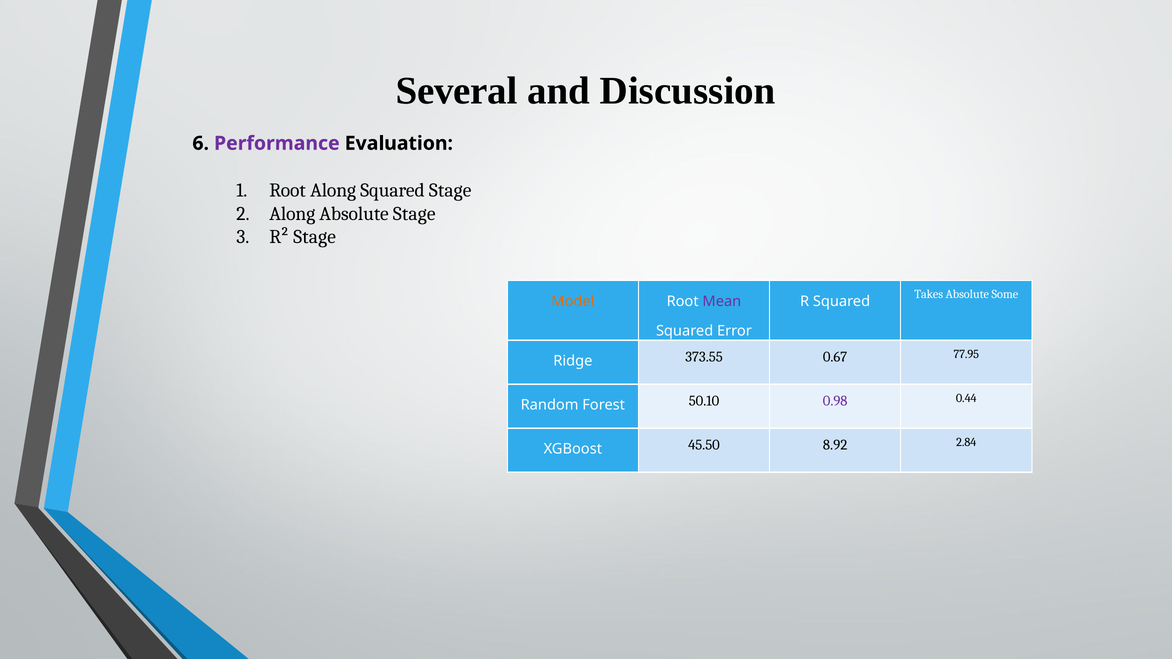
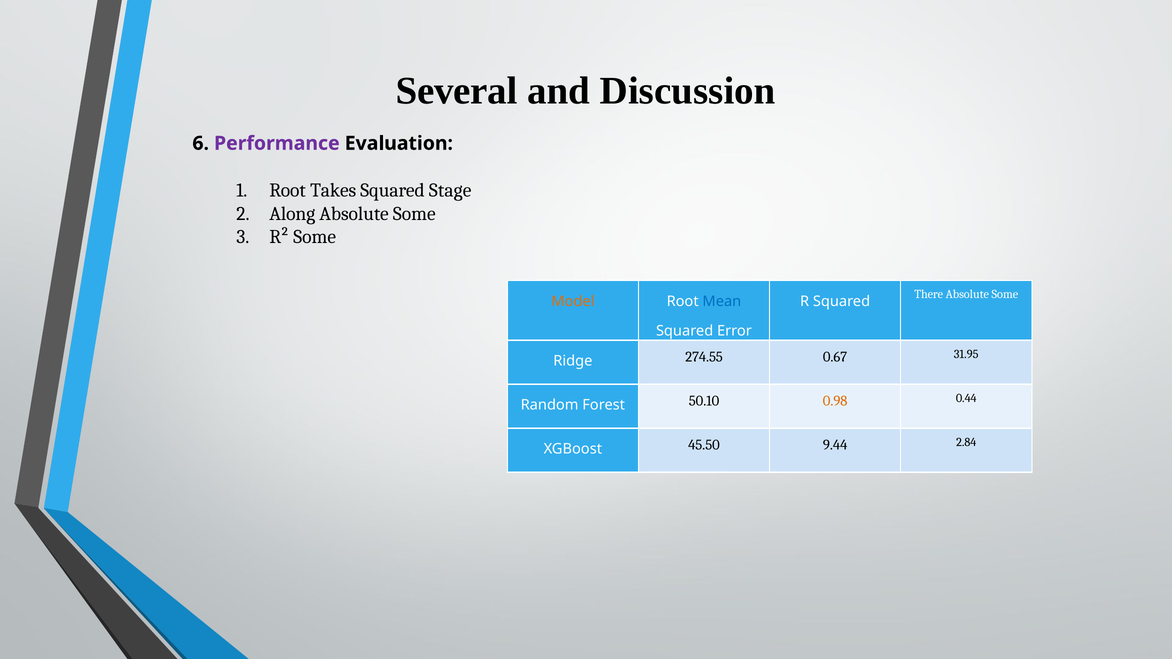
Root Along: Along -> Takes
Stage at (414, 214): Stage -> Some
R² Stage: Stage -> Some
Takes: Takes -> There
Mean colour: purple -> blue
373.55: 373.55 -> 274.55
77.95: 77.95 -> 31.95
0.98 colour: purple -> orange
8.92: 8.92 -> 9.44
